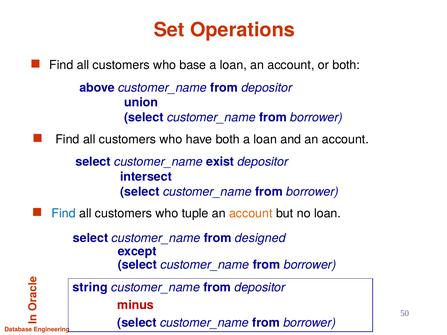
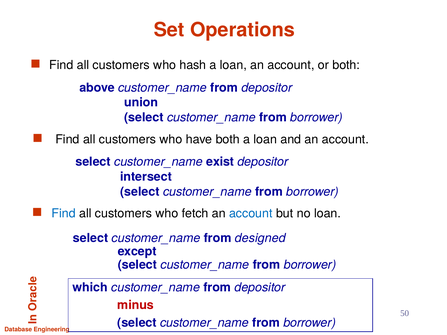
base: base -> hash
tuple: tuple -> fetch
account at (251, 213) colour: orange -> blue
string: string -> which
